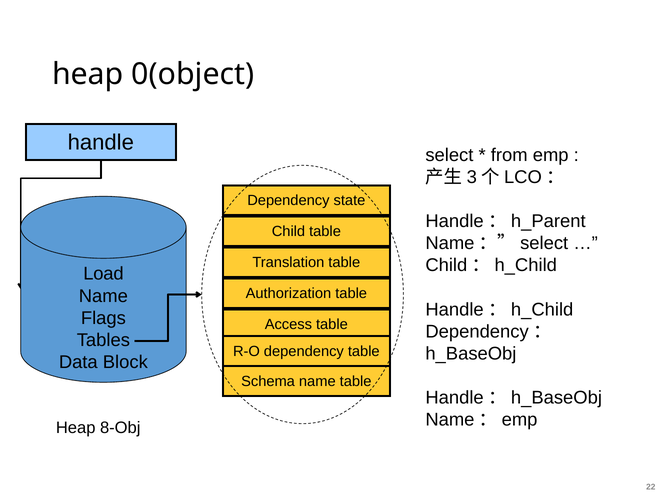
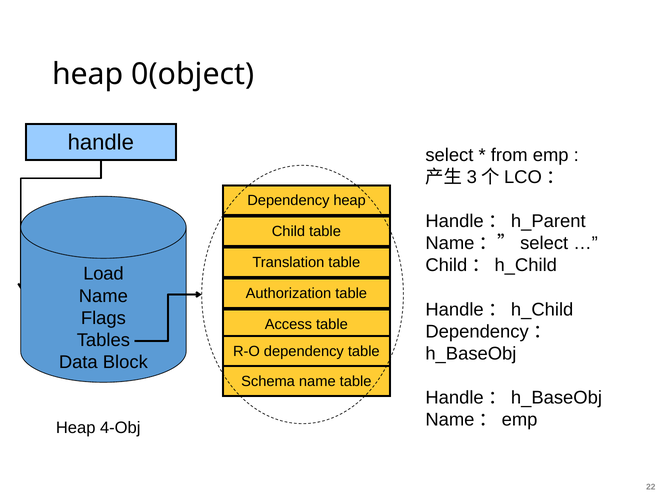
Dependency state: state -> heap
8-Obj: 8-Obj -> 4-Obj
